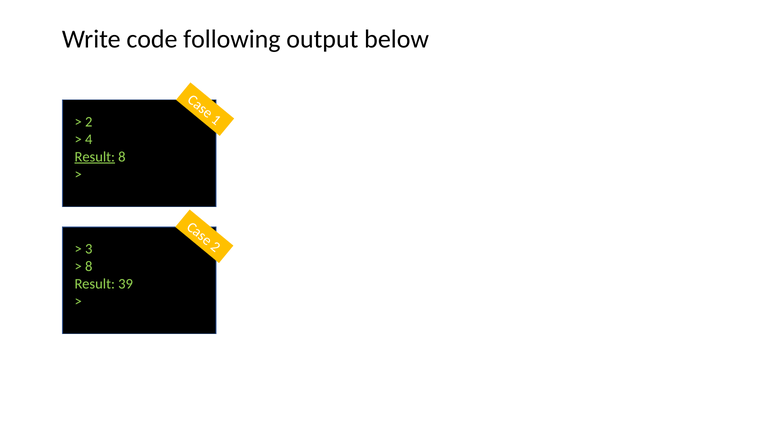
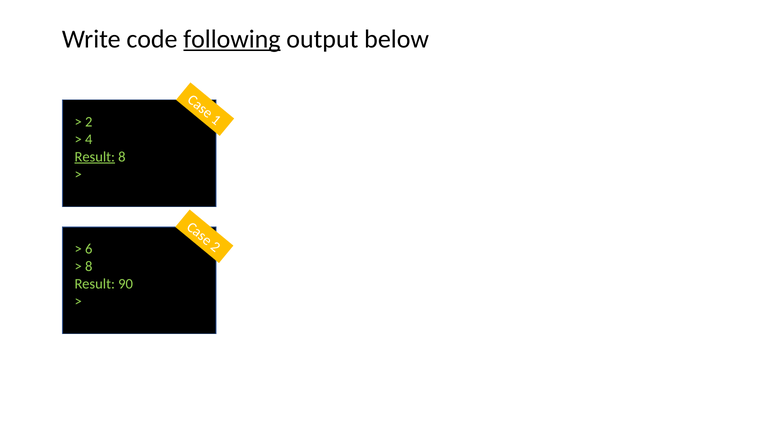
following underline: none -> present
3: 3 -> 6
39: 39 -> 90
